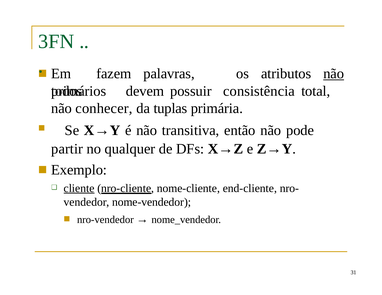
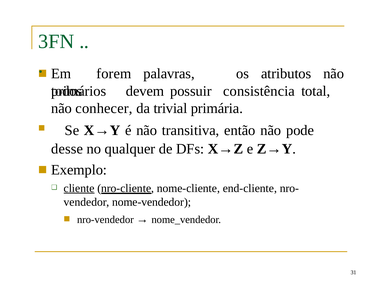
não at (334, 74) underline: present -> none
fazem: fazem -> forem
tuplas: tuplas -> trivial
partir: partir -> desse
